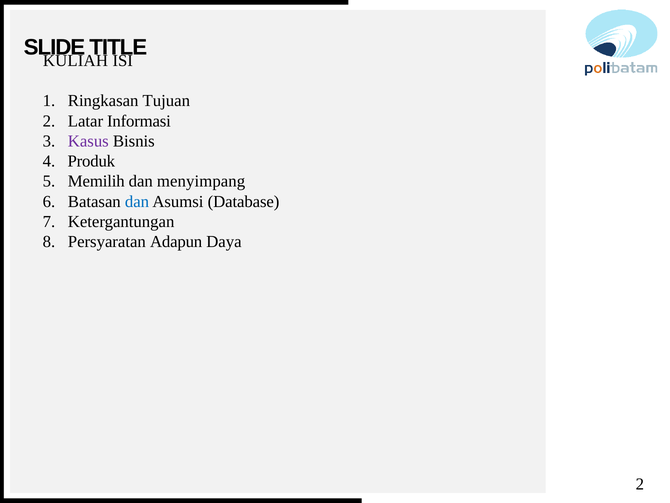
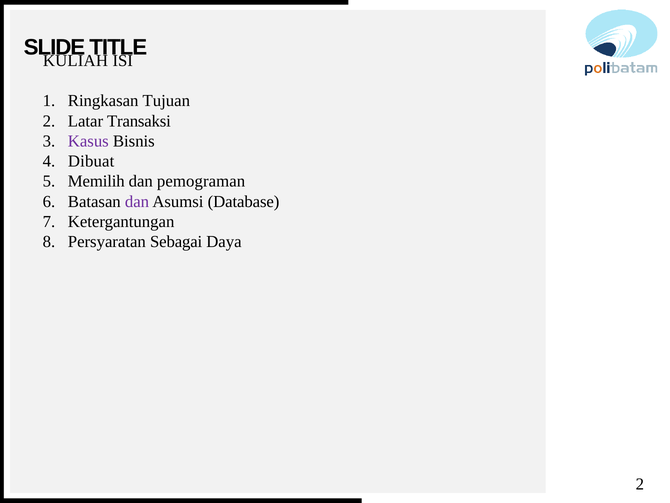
Informasi: Informasi -> Transaksi
Produk: Produk -> Dibuat
menyimpang: menyimpang -> pemograman
dan at (137, 201) colour: blue -> purple
Adapun: Adapun -> Sebagai
